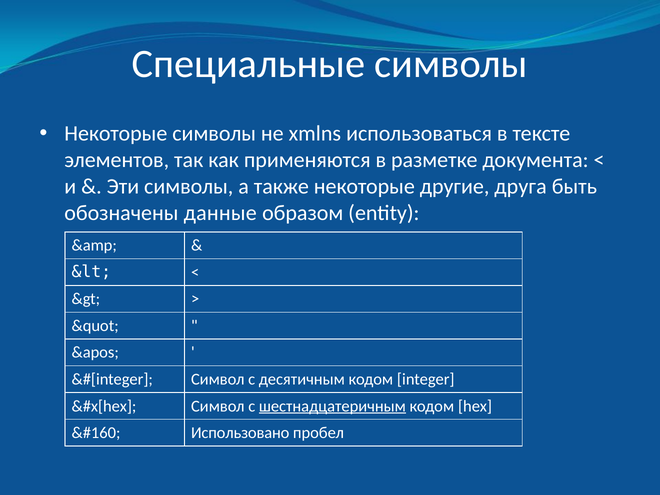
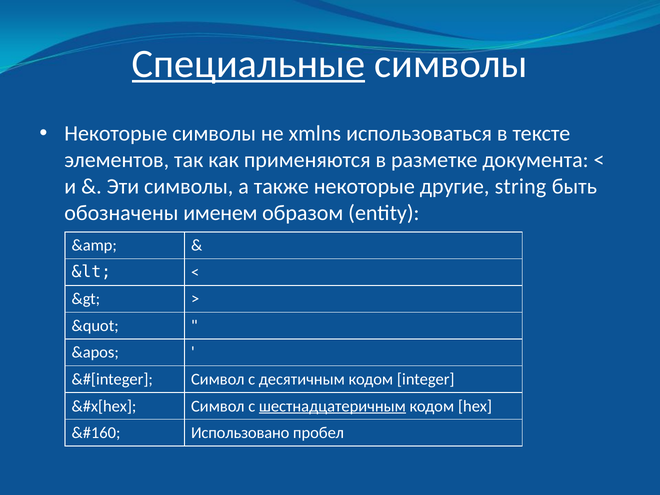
Специальные underline: none -> present
друга: друга -> string
данные: данные -> именем
